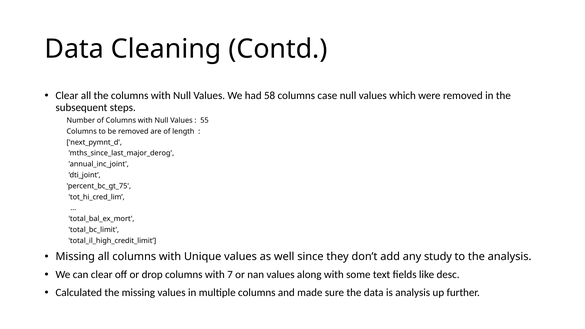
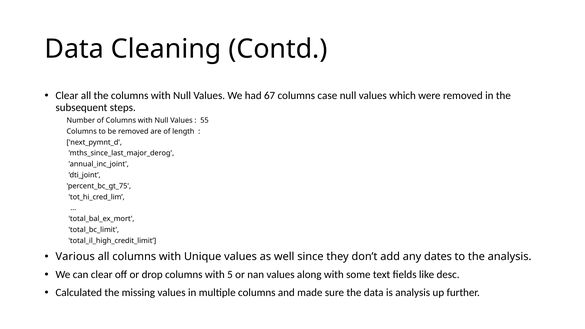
58: 58 -> 67
Missing at (75, 257): Missing -> Various
study: study -> dates
7: 7 -> 5
